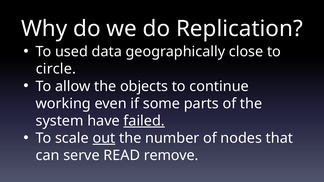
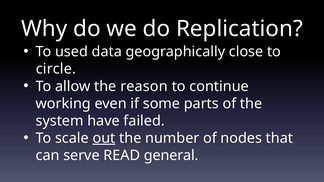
objects: objects -> reason
failed underline: present -> none
remove: remove -> general
